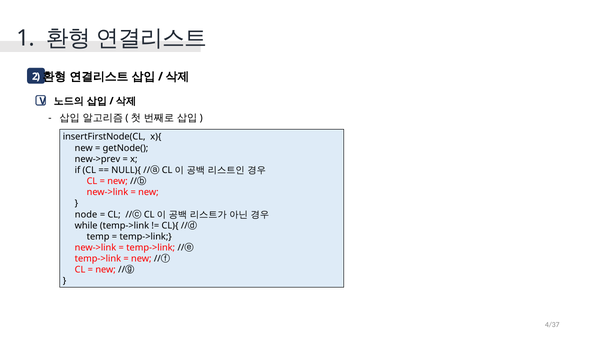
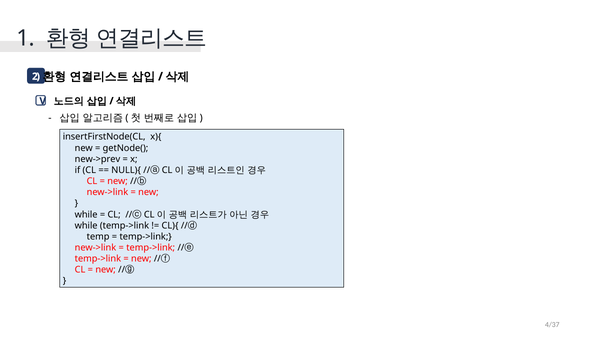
node at (86, 214): node -> while
